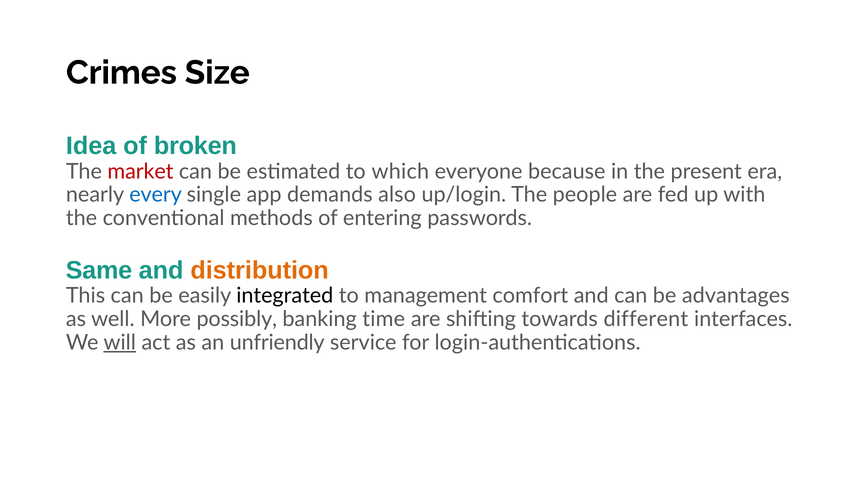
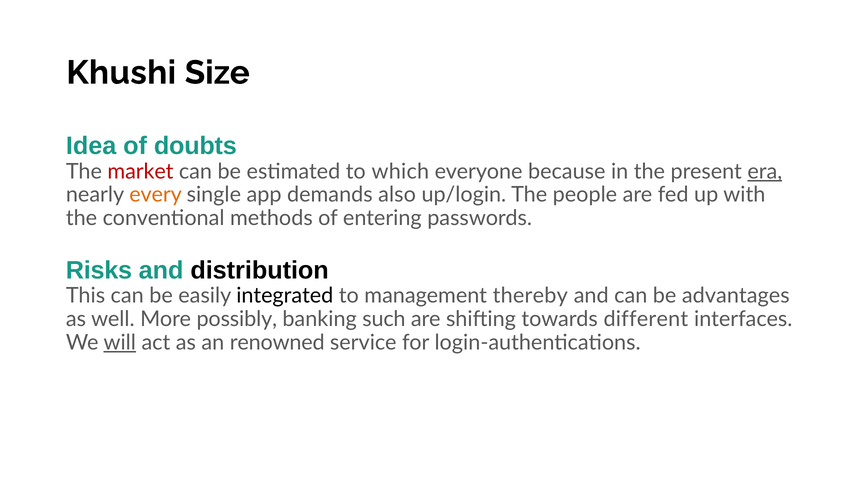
Crimes: Crimes -> Khushi
broken: broken -> doubts
era underline: none -> present
every colour: blue -> orange
Same: Same -> Risks
distribution colour: orange -> black
comfort: comfort -> thereby
time: time -> such
unfriendly: unfriendly -> renowned
